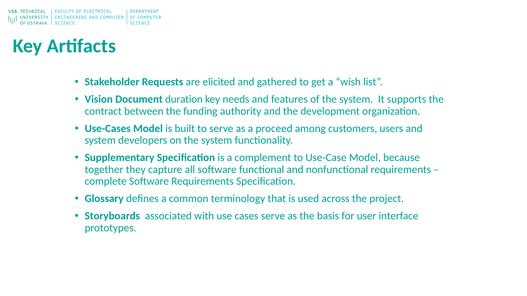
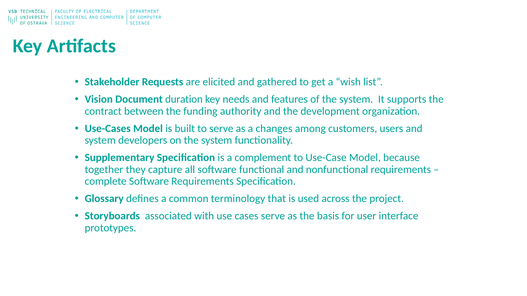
proceed: proceed -> changes
